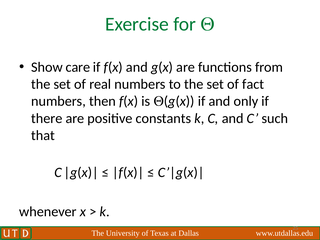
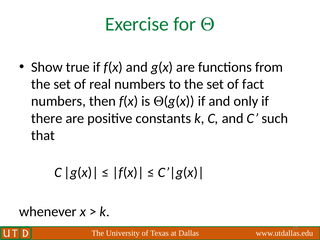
care: care -> true
